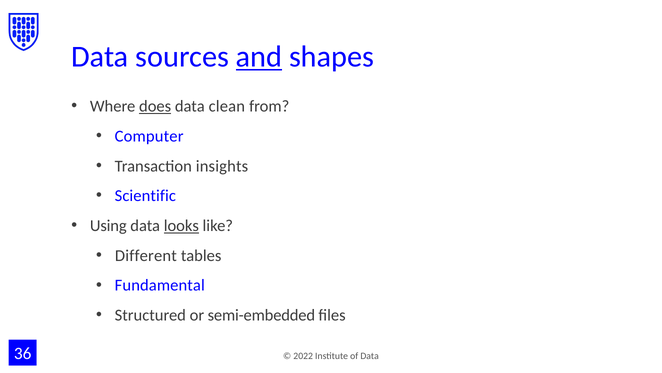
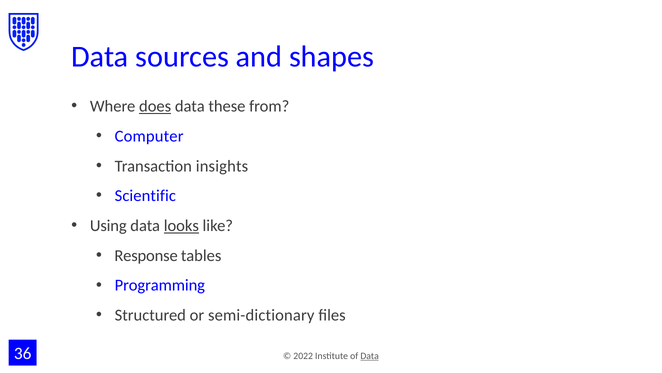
and underline: present -> none
clean: clean -> these
Different: Different -> Response
Fundamental: Fundamental -> Programming
semi-embedded: semi-embedded -> semi-dictionary
Data at (370, 356) underline: none -> present
